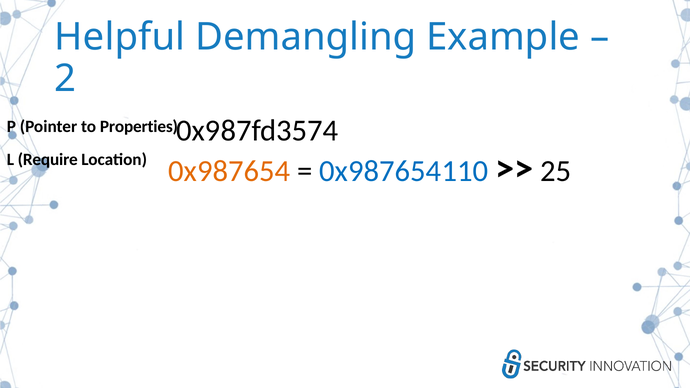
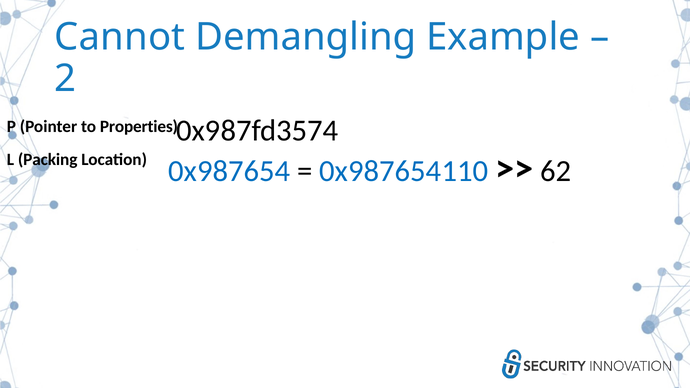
Helpful: Helpful -> Cannot
Require: Require -> Packing
0x987654 colour: orange -> blue
25: 25 -> 62
